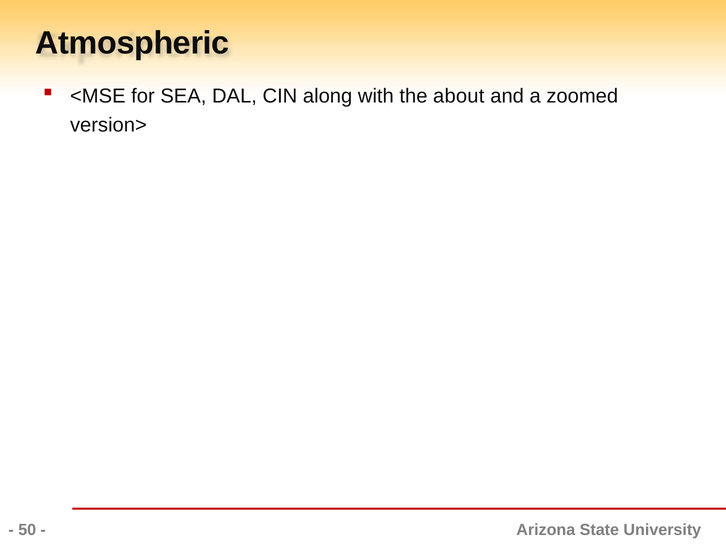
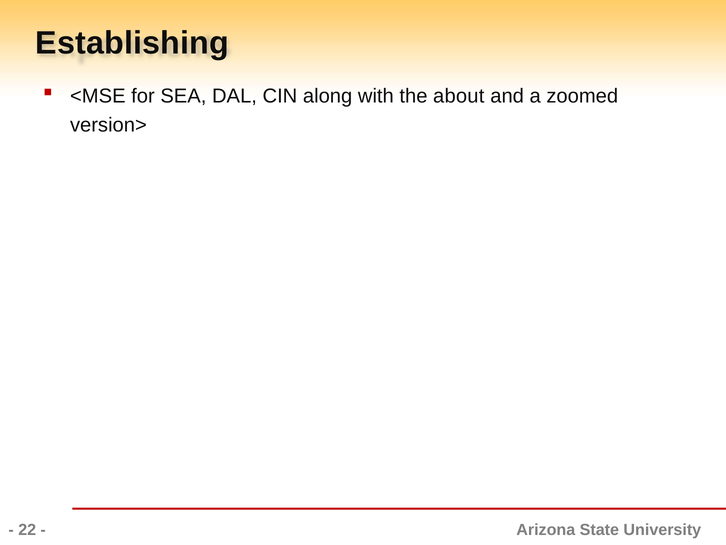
Atmospheric: Atmospheric -> Establishing
50: 50 -> 22
